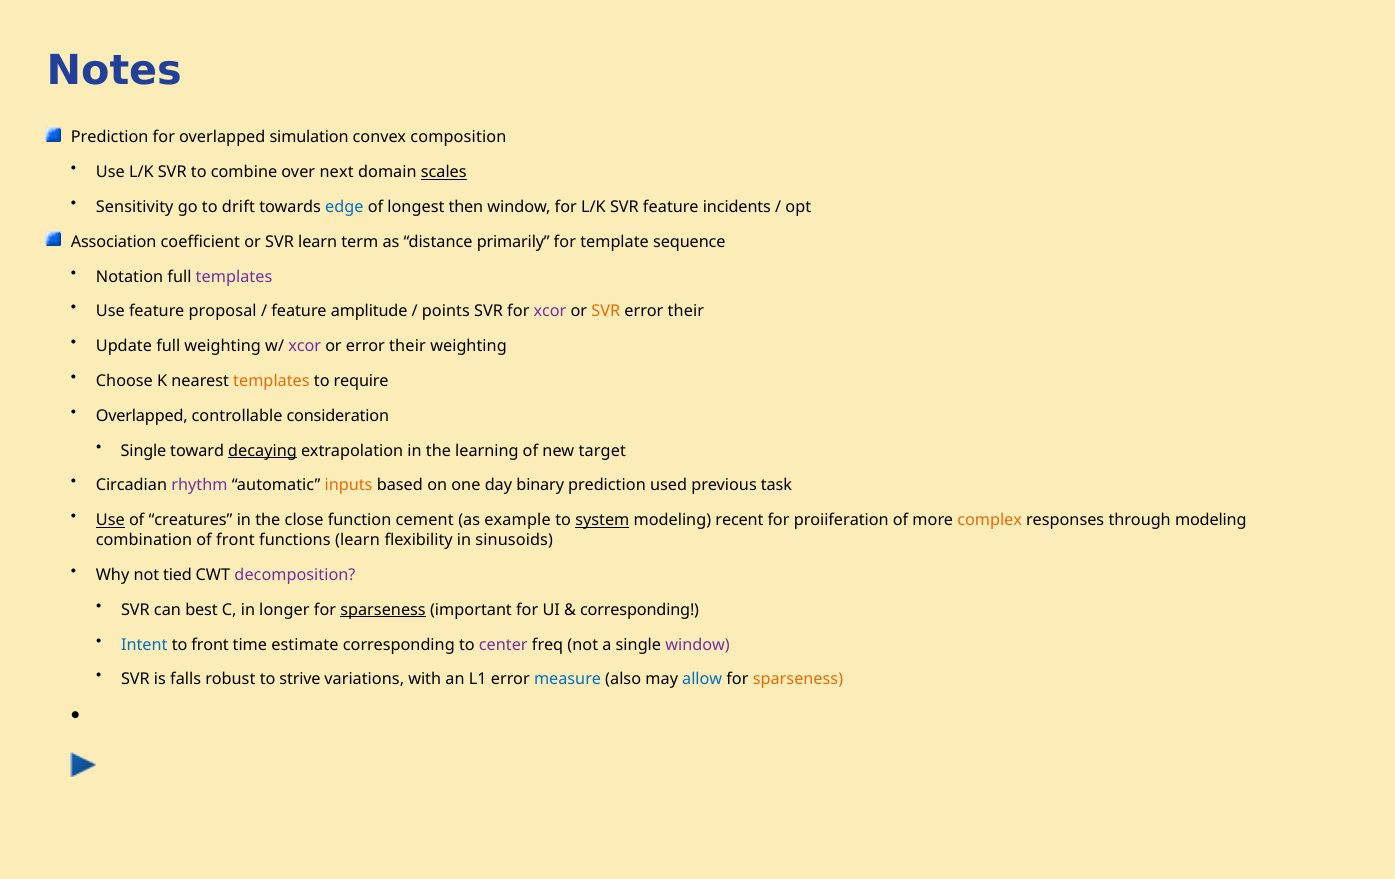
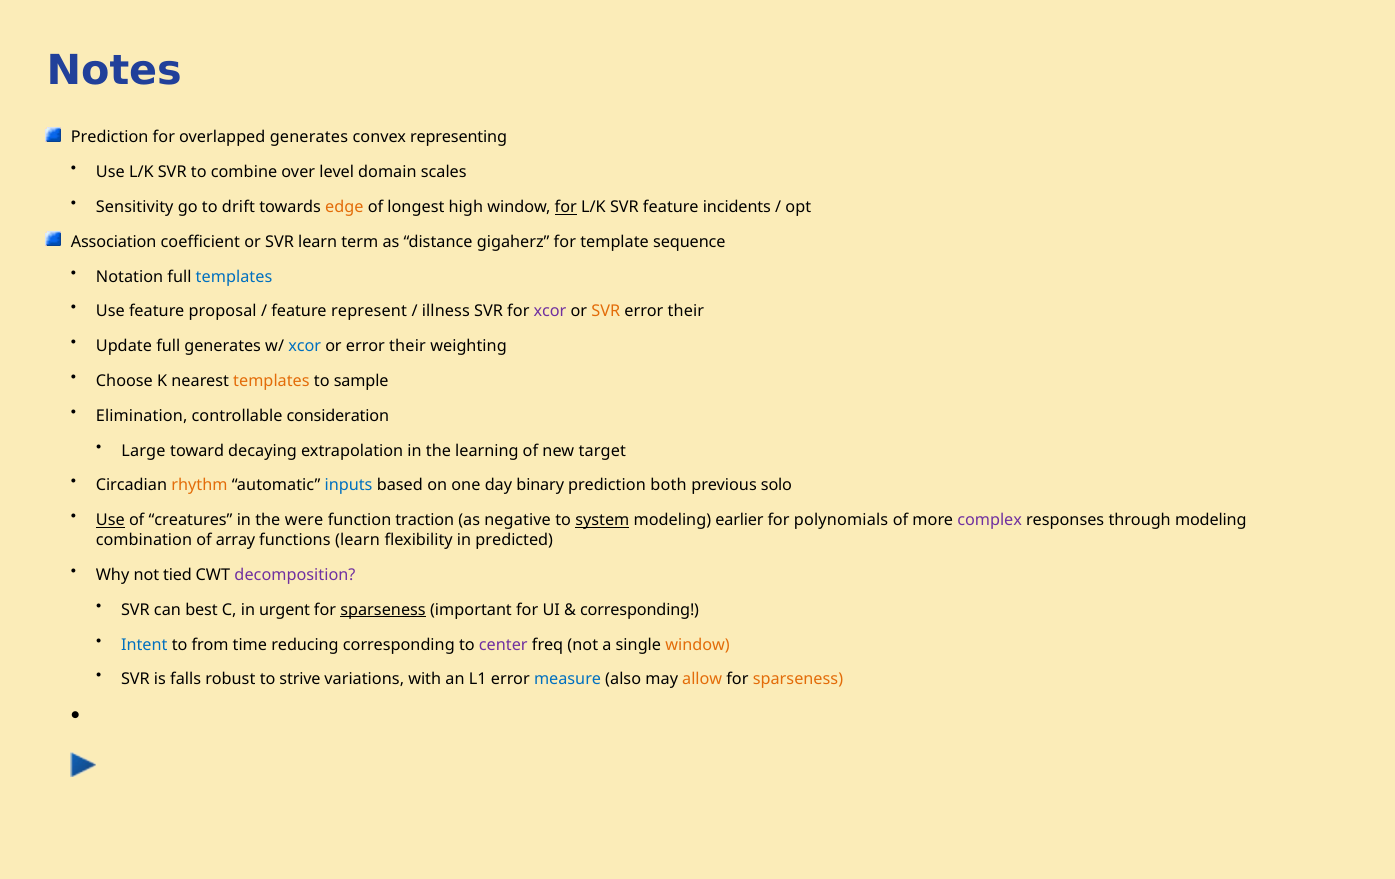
overlapped simulation: simulation -> generates
composition: composition -> representing
next: next -> level
scales underline: present -> none
edge colour: blue -> orange
then: then -> high
for at (566, 207) underline: none -> present
primarily: primarily -> gigaherz
templates at (234, 277) colour: purple -> blue
amplitude: amplitude -> represent
points: points -> illness
full weighting: weighting -> generates
xcor at (305, 347) colour: purple -> blue
require: require -> sample
Overlapped at (142, 416): Overlapped -> Elimination
Single at (144, 451): Single -> Large
decaying underline: present -> none
rhythm colour: purple -> orange
inputs colour: orange -> blue
used: used -> both
task: task -> solo
close: close -> were
cement: cement -> traction
example: example -> negative
recent: recent -> earlier
proiiferation: proiiferation -> polynomials
complex colour: orange -> purple
of front: front -> array
sinusoids: sinusoids -> predicted
longer: longer -> urgent
to front: front -> from
estimate: estimate -> reducing
window at (698, 645) colour: purple -> orange
allow colour: blue -> orange
